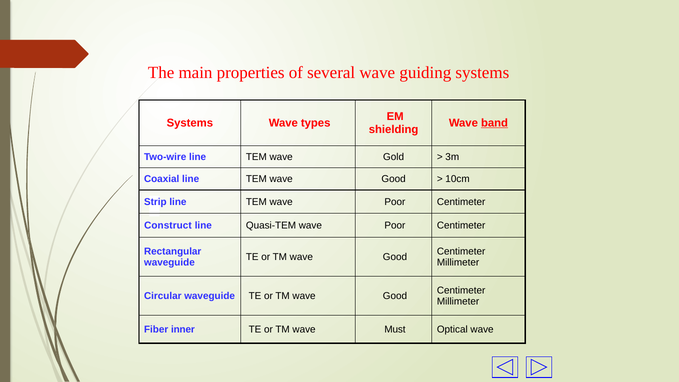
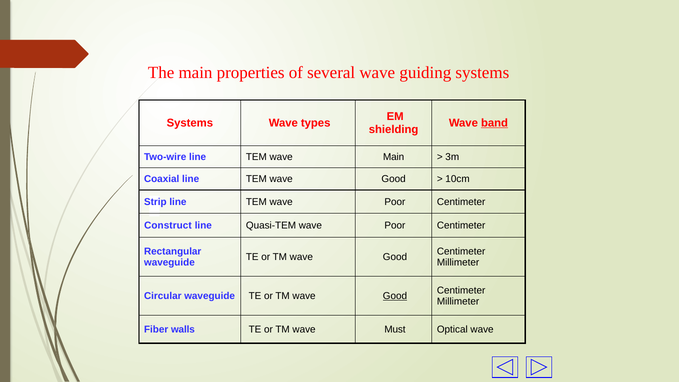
wave Gold: Gold -> Main
Good at (395, 296) underline: none -> present
inner: inner -> walls
